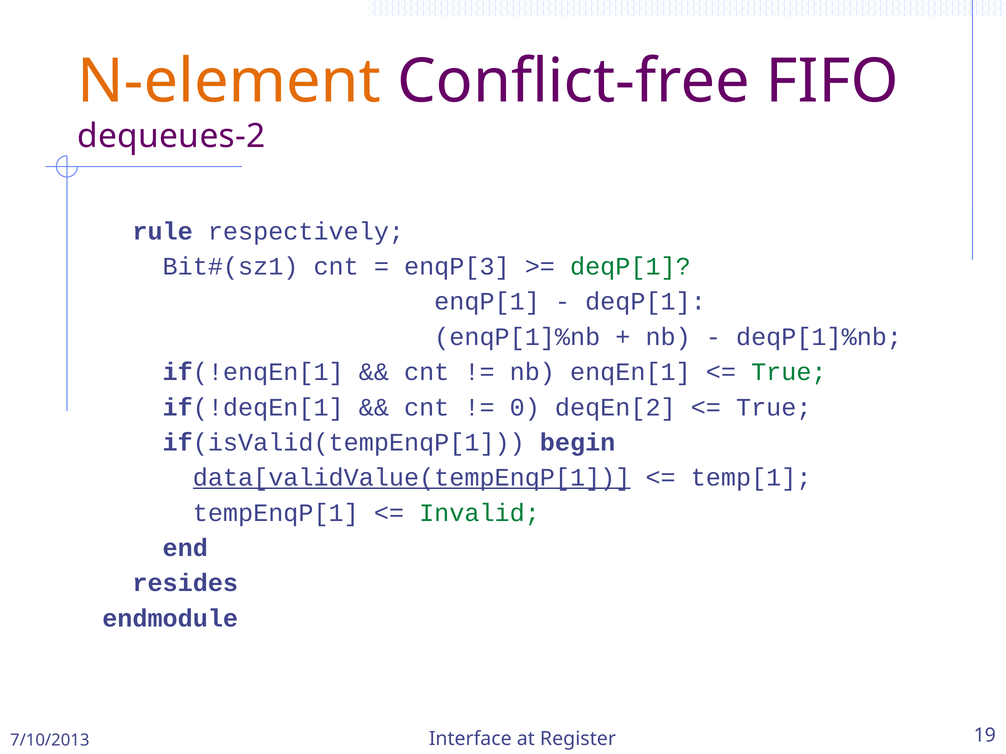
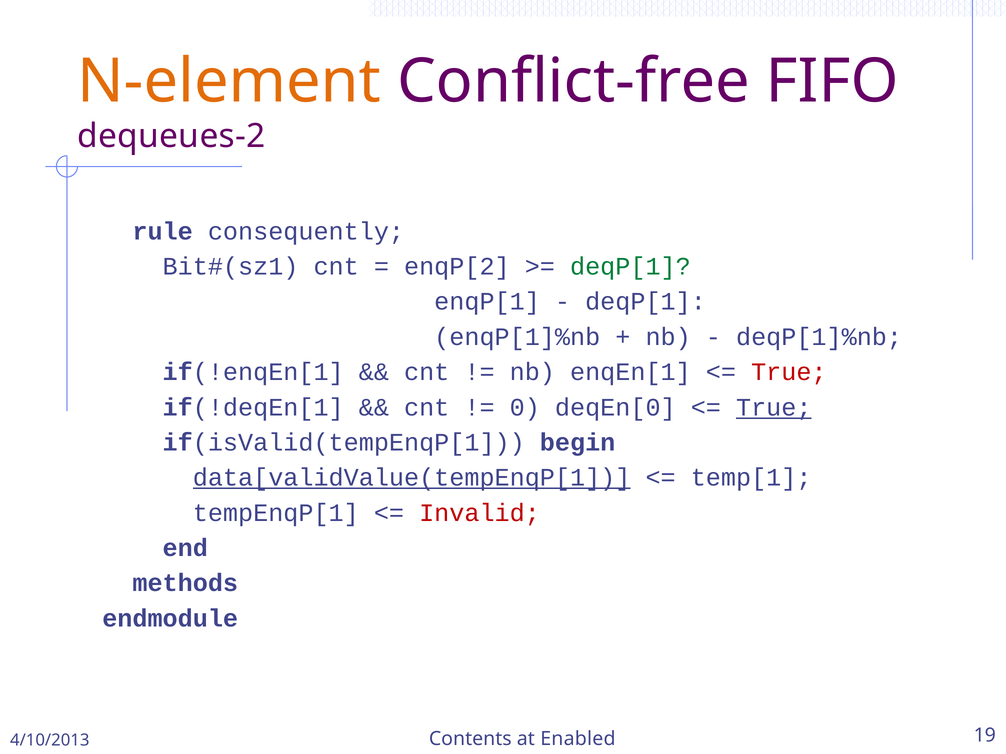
respectively: respectively -> consequently
enqP[3: enqP[3 -> enqP[2
True at (789, 372) colour: green -> red
deqEn[2: deqEn[2 -> deqEn[0
True at (774, 408) underline: none -> present
Invalid colour: green -> red
resides: resides -> methods
Interface: Interface -> Contents
Register: Register -> Enabled
7/10/2013: 7/10/2013 -> 4/10/2013
